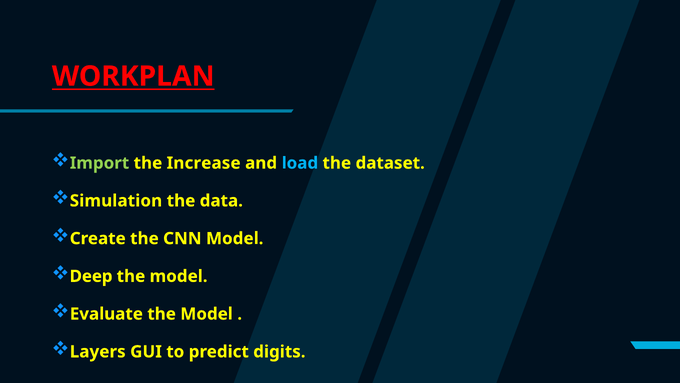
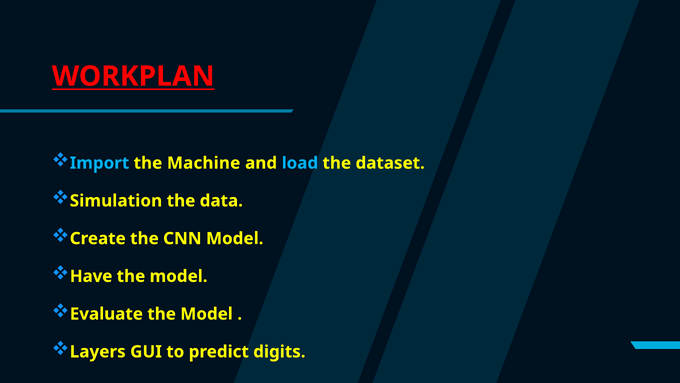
Import colour: light green -> light blue
Increase: Increase -> Machine
Deep: Deep -> Have
